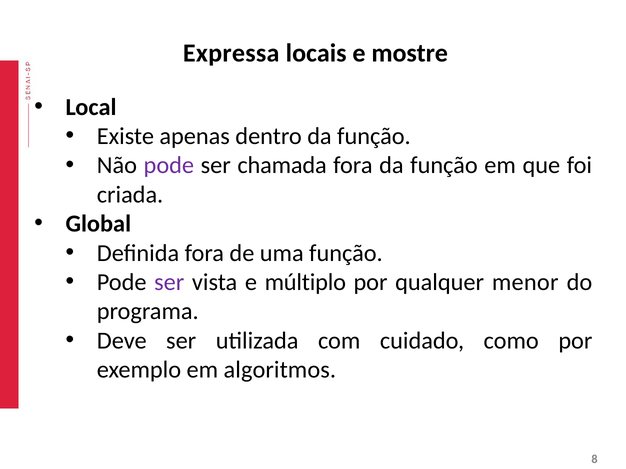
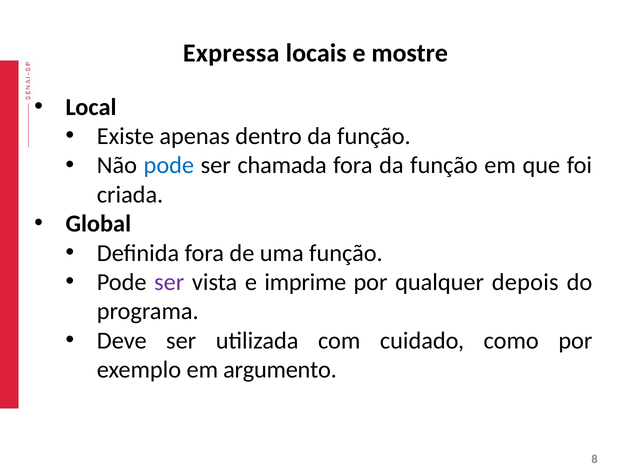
pode at (169, 166) colour: purple -> blue
múltiplo: múltiplo -> imprime
menor: menor -> depois
algoritmos: algoritmos -> argumento
